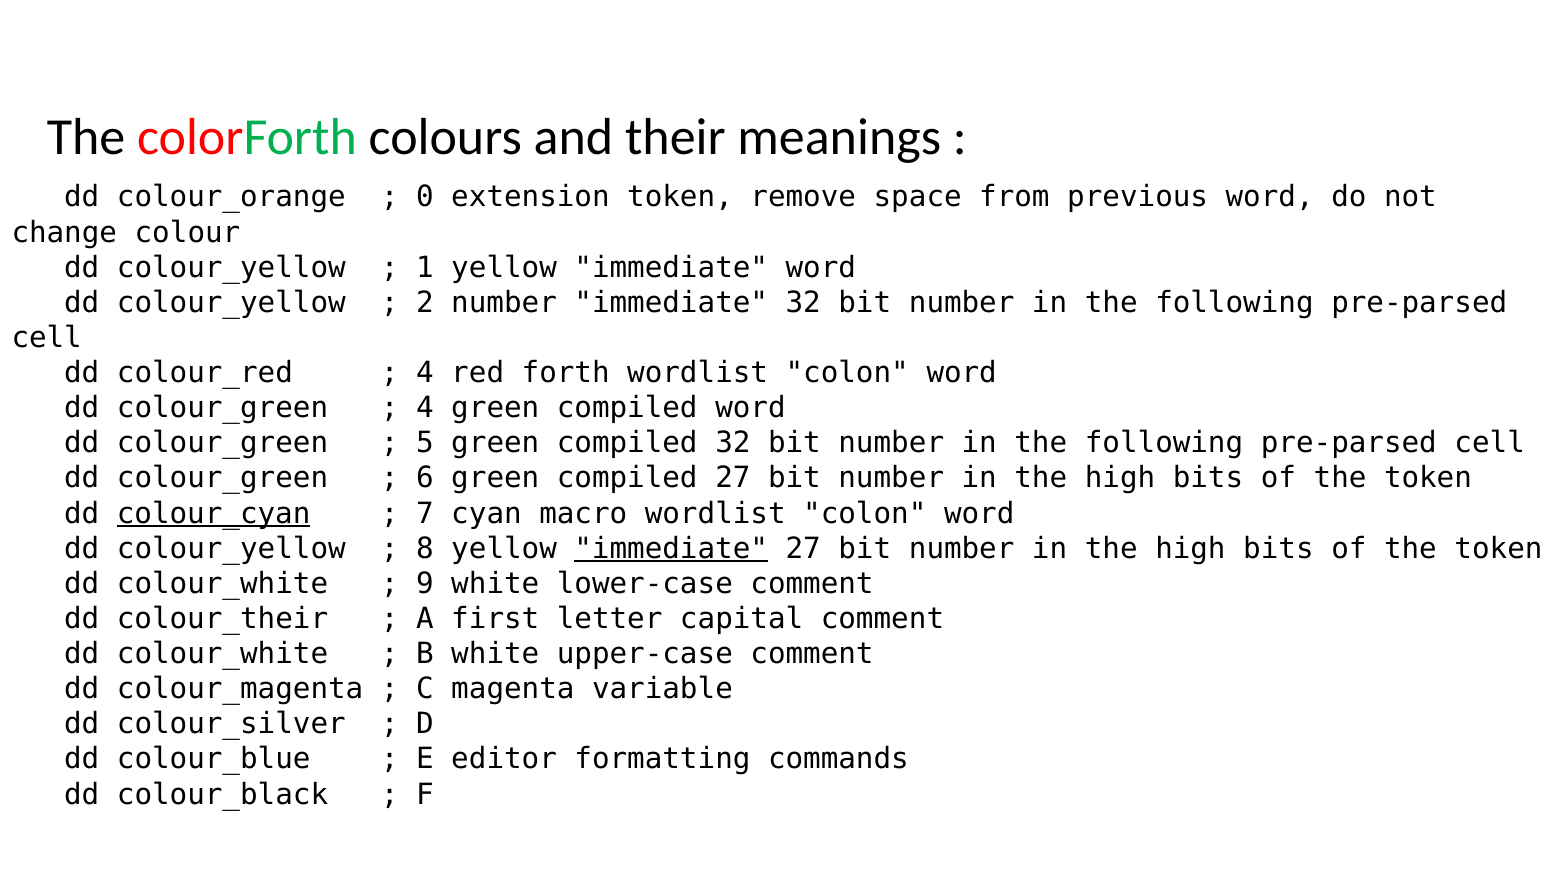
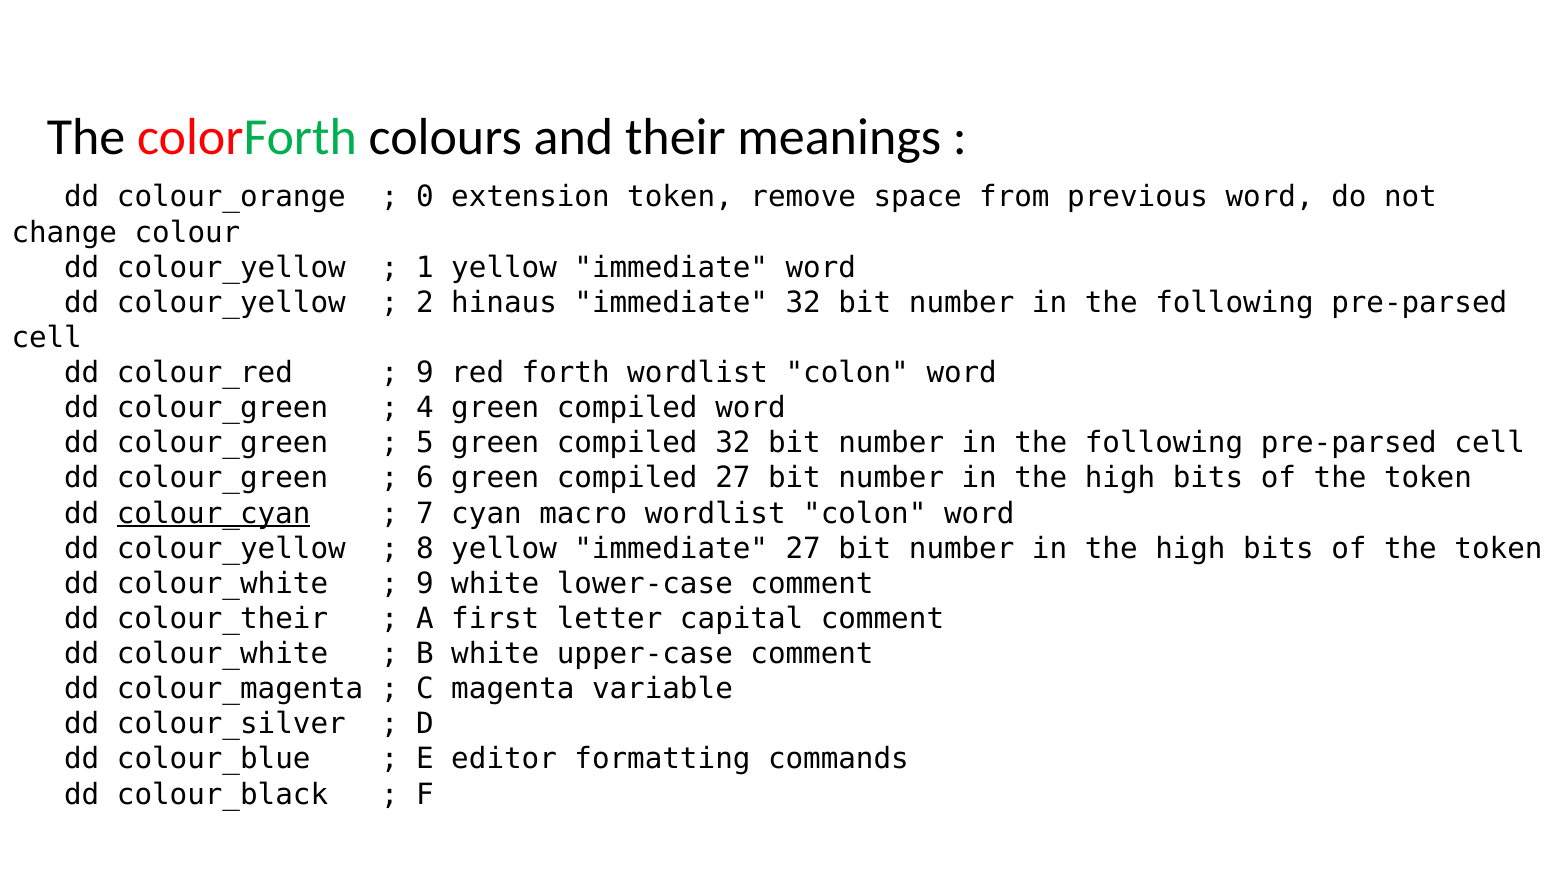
2 number: number -> hinaus
4 at (425, 373): 4 -> 9
immediate at (671, 548) underline: present -> none
